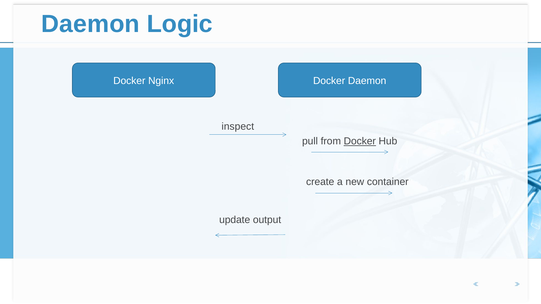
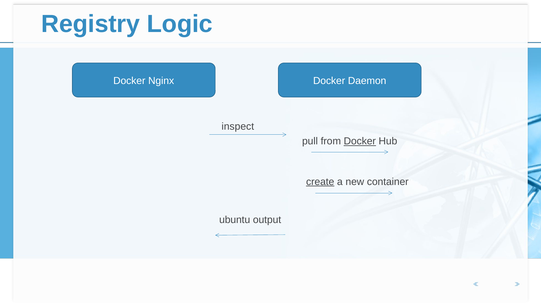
Daemon at (90, 24): Daemon -> Registry
create underline: none -> present
update: update -> ubuntu
